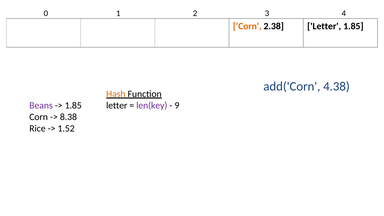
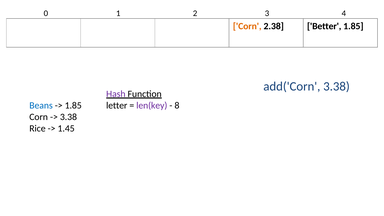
2.38 Letter: Letter -> Better
add('Corn 4.38: 4.38 -> 3.38
Hash colour: orange -> purple
Beans colour: purple -> blue
9: 9 -> 8
8.38 at (68, 117): 8.38 -> 3.38
1.52: 1.52 -> 1.45
